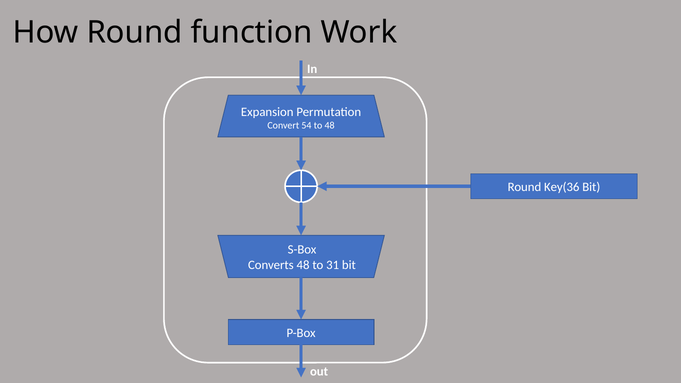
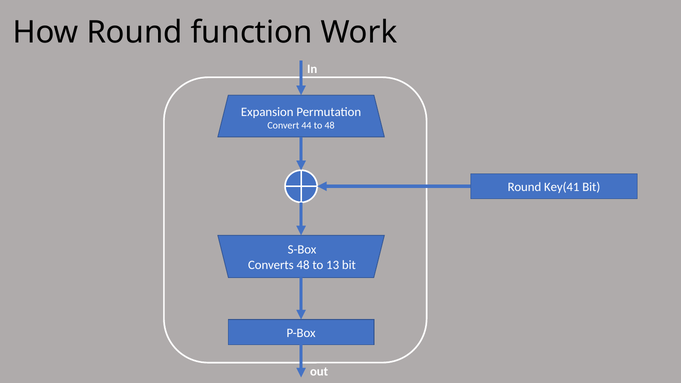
54: 54 -> 44
Key(36: Key(36 -> Key(41
31: 31 -> 13
